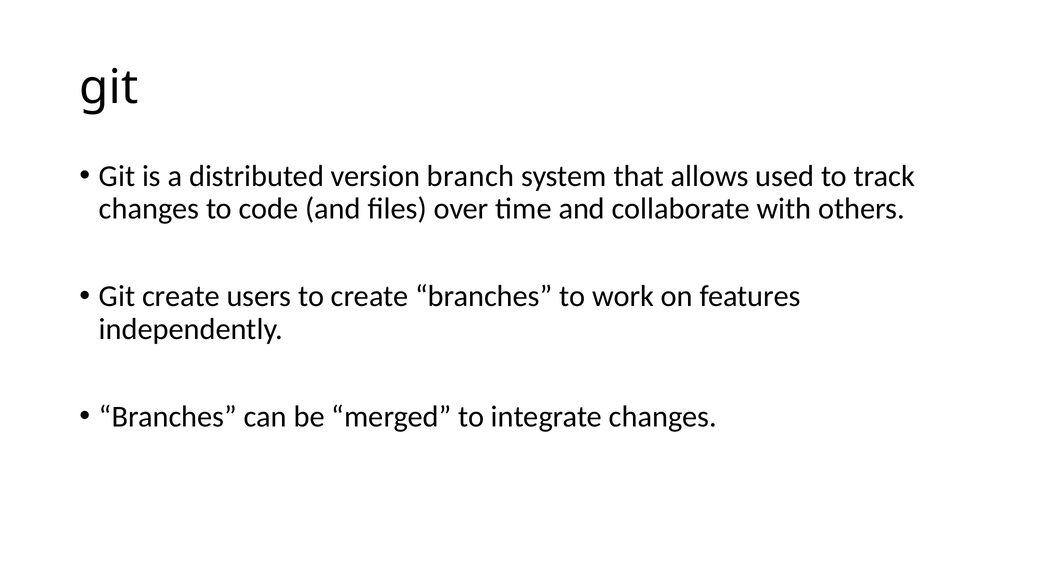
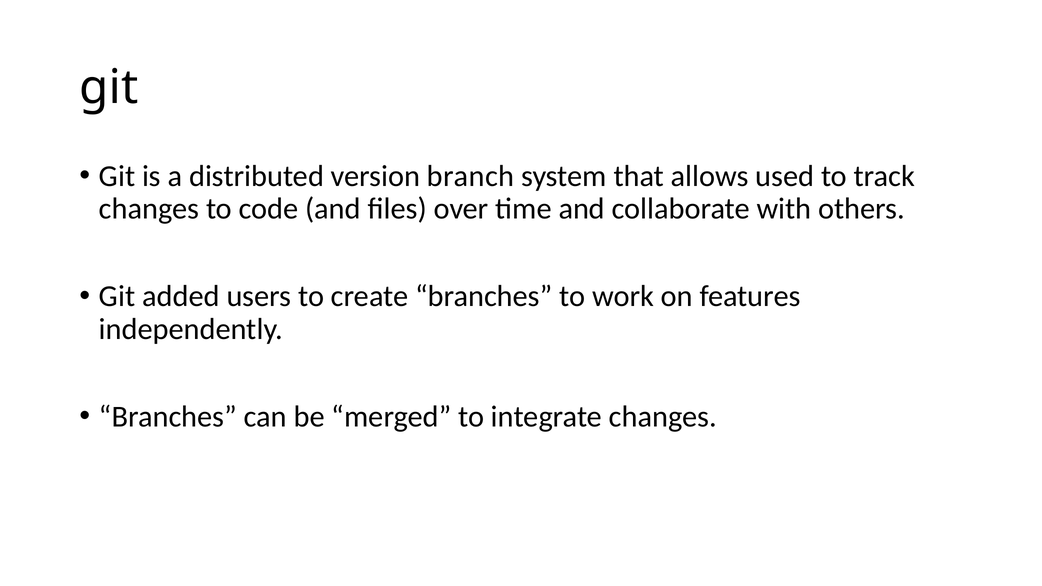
Git create: create -> added
